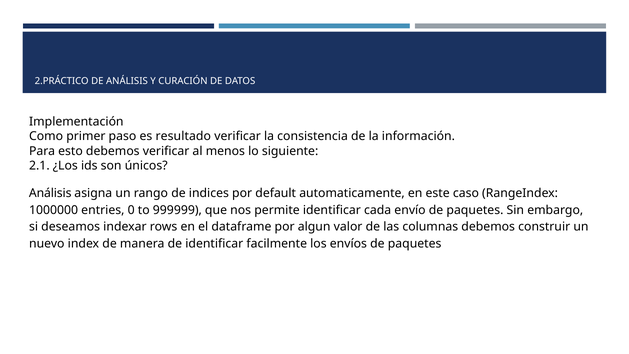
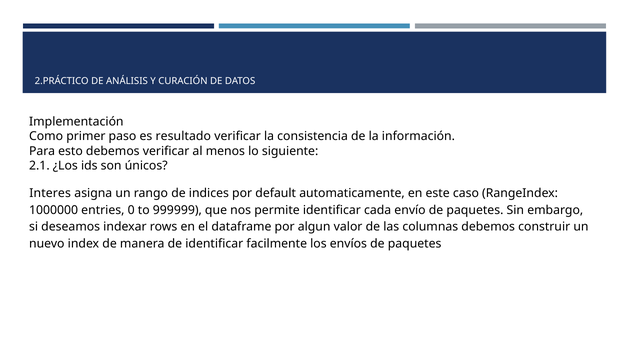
Análisis at (50, 193): Análisis -> Interes
